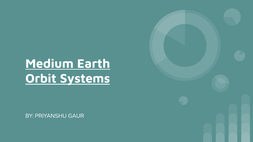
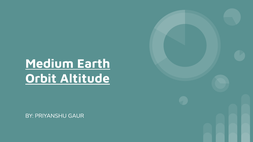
Systems: Systems -> Altitude
